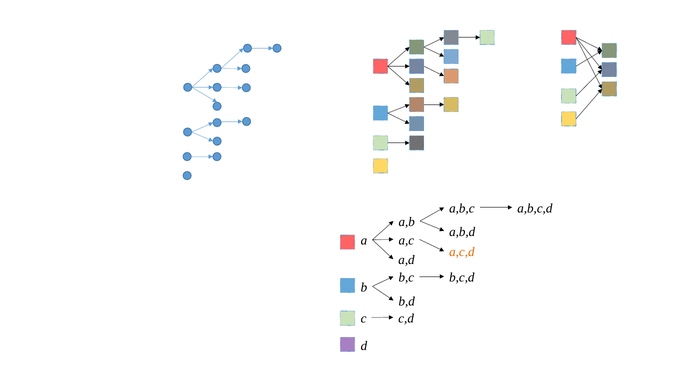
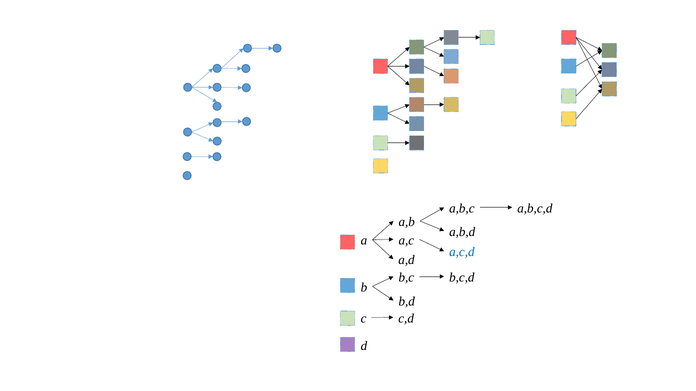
a,c,d colour: orange -> blue
